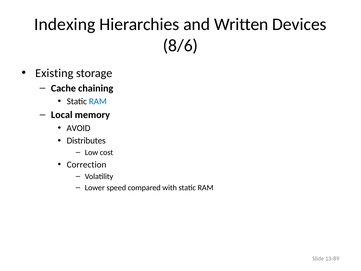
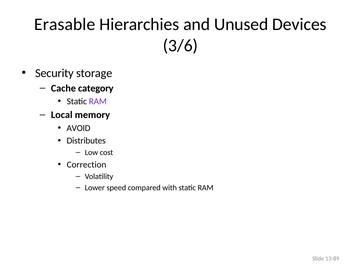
Indexing: Indexing -> Erasable
Written: Written -> Unused
8/6: 8/6 -> 3/6
Existing: Existing -> Security
chaining: chaining -> category
RAM at (98, 101) colour: blue -> purple
